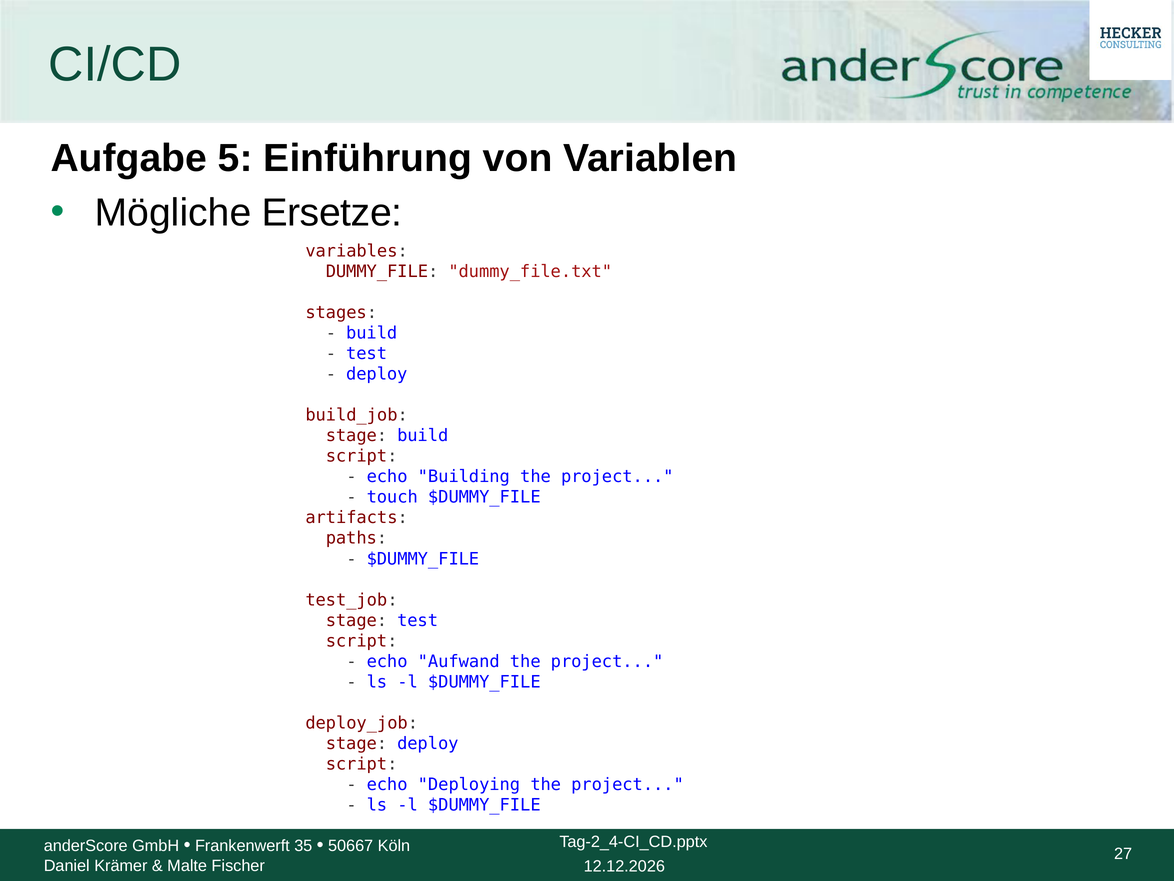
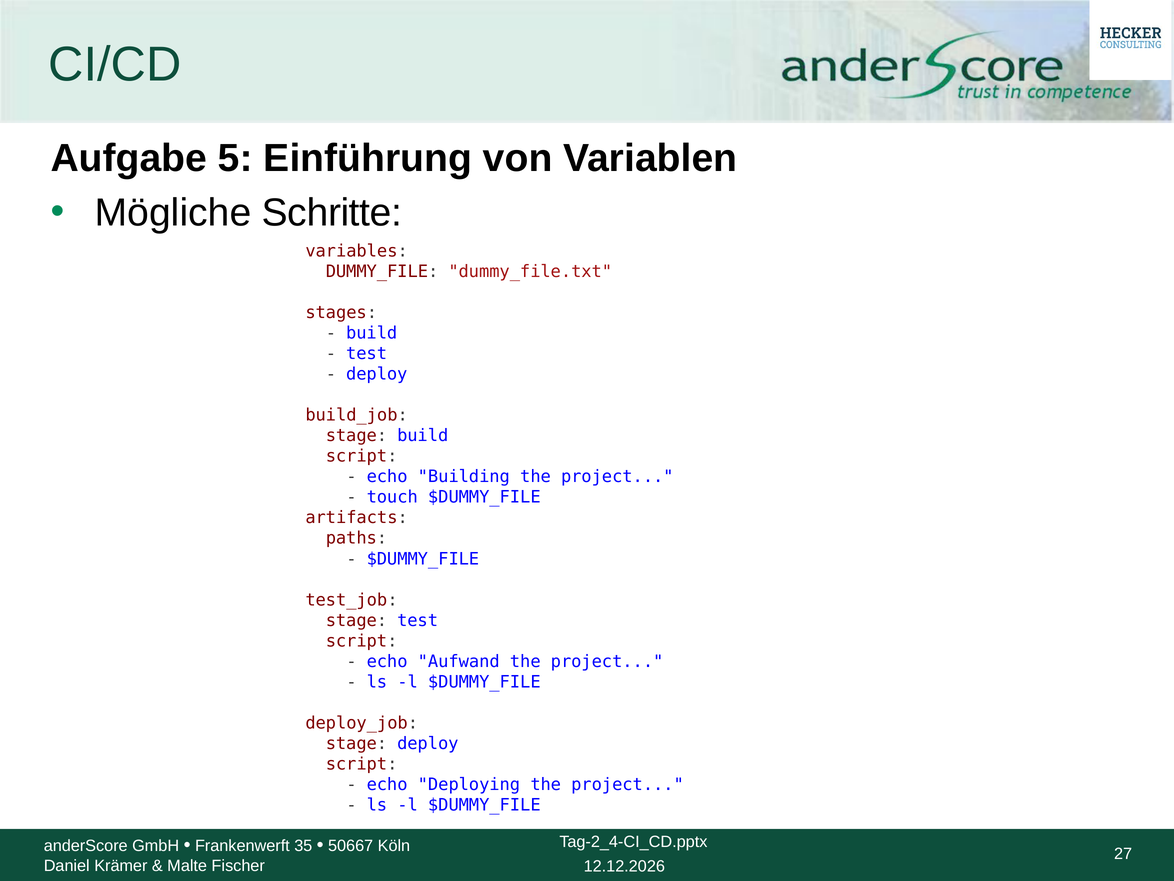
Ersetze: Ersetze -> Schritte
